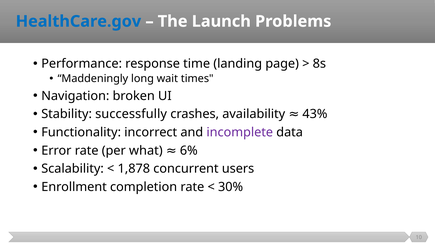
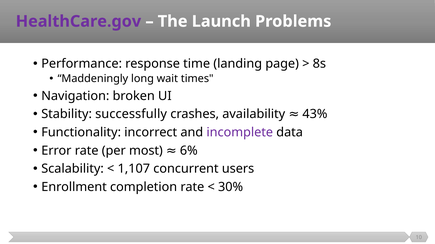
HealthCare.gov colour: blue -> purple
what: what -> most
1,878: 1,878 -> 1,107
